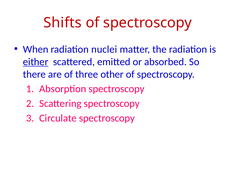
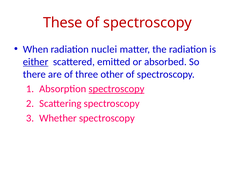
Shifts: Shifts -> These
spectroscopy at (117, 89) underline: none -> present
Circulate: Circulate -> Whether
